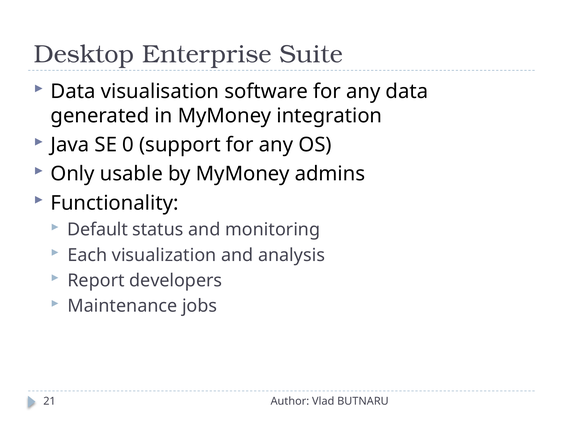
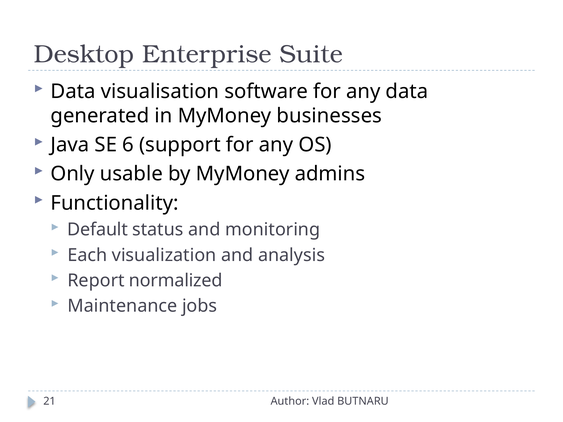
integration: integration -> businesses
0: 0 -> 6
developers: developers -> normalized
